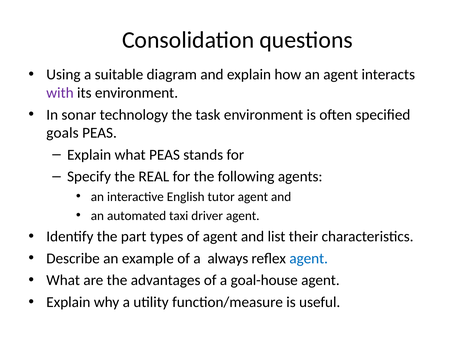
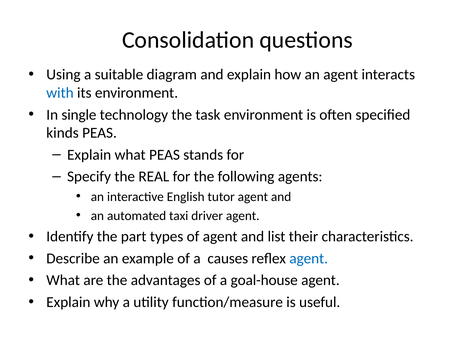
with colour: purple -> blue
sonar: sonar -> single
goals: goals -> kinds
always: always -> causes
